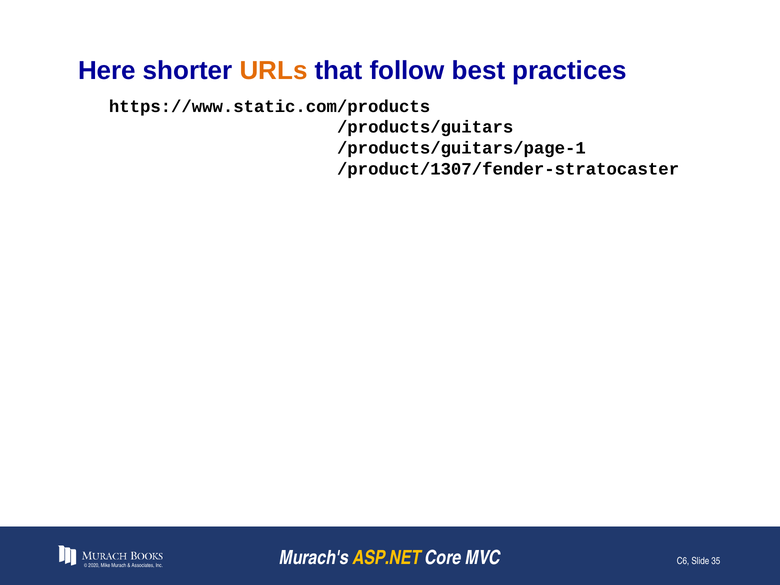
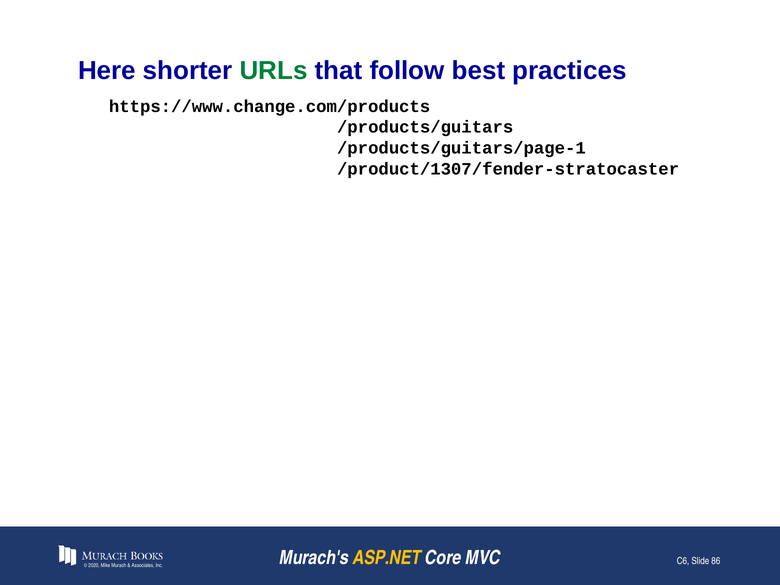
URLs colour: orange -> green
https://www.static.com/products: https://www.static.com/products -> https://www.change.com/products
35: 35 -> 86
